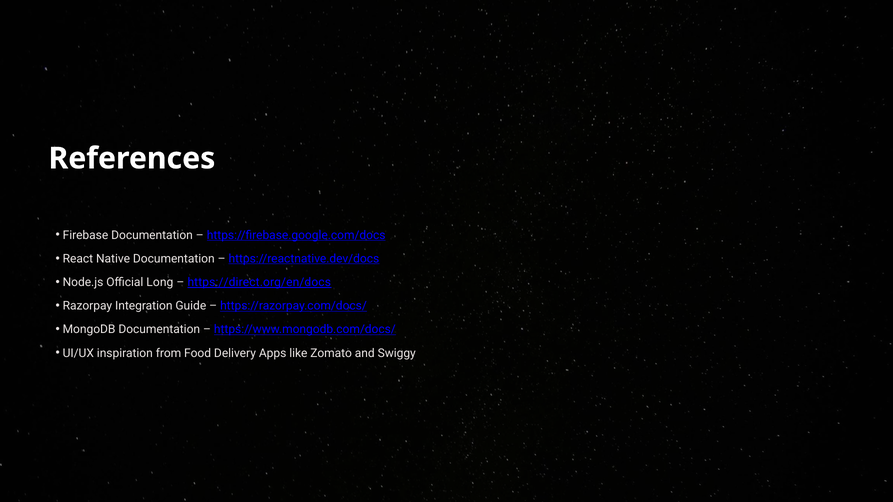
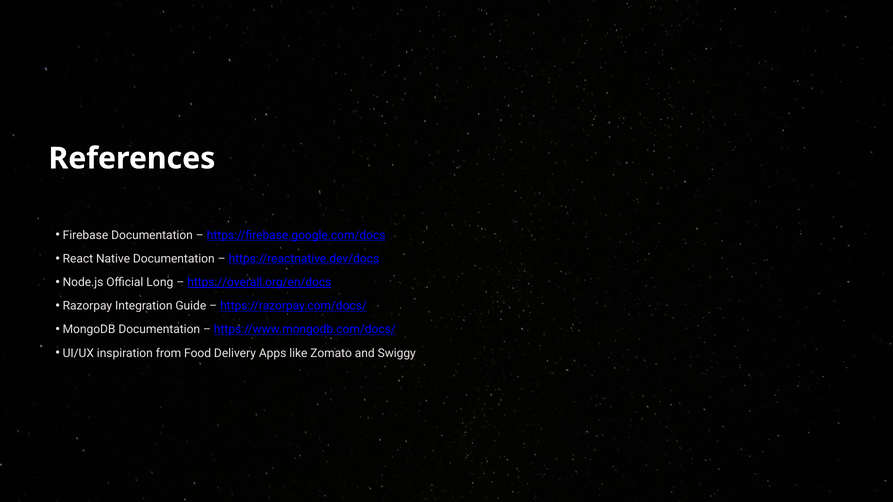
https://direct.org/en/docs: https://direct.org/en/docs -> https://overall.org/en/docs
